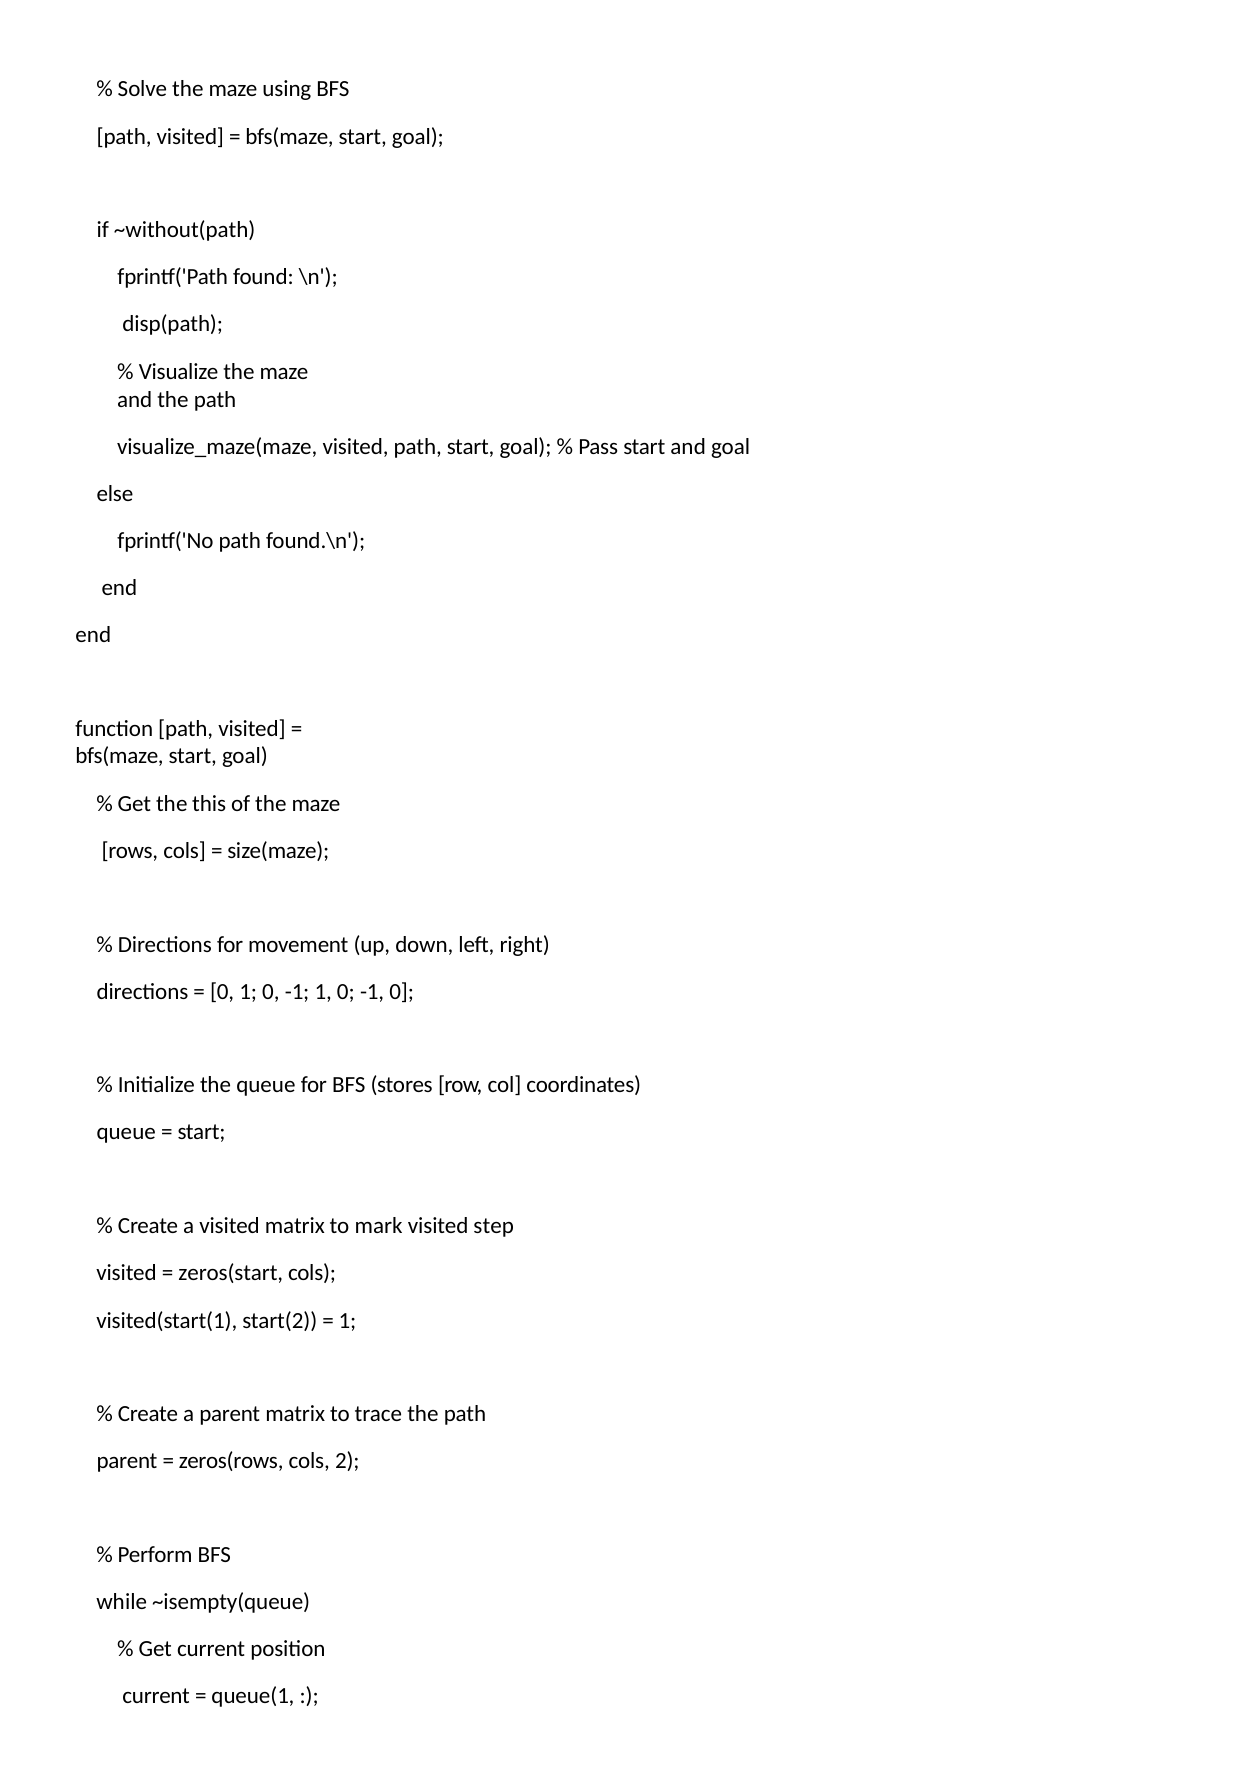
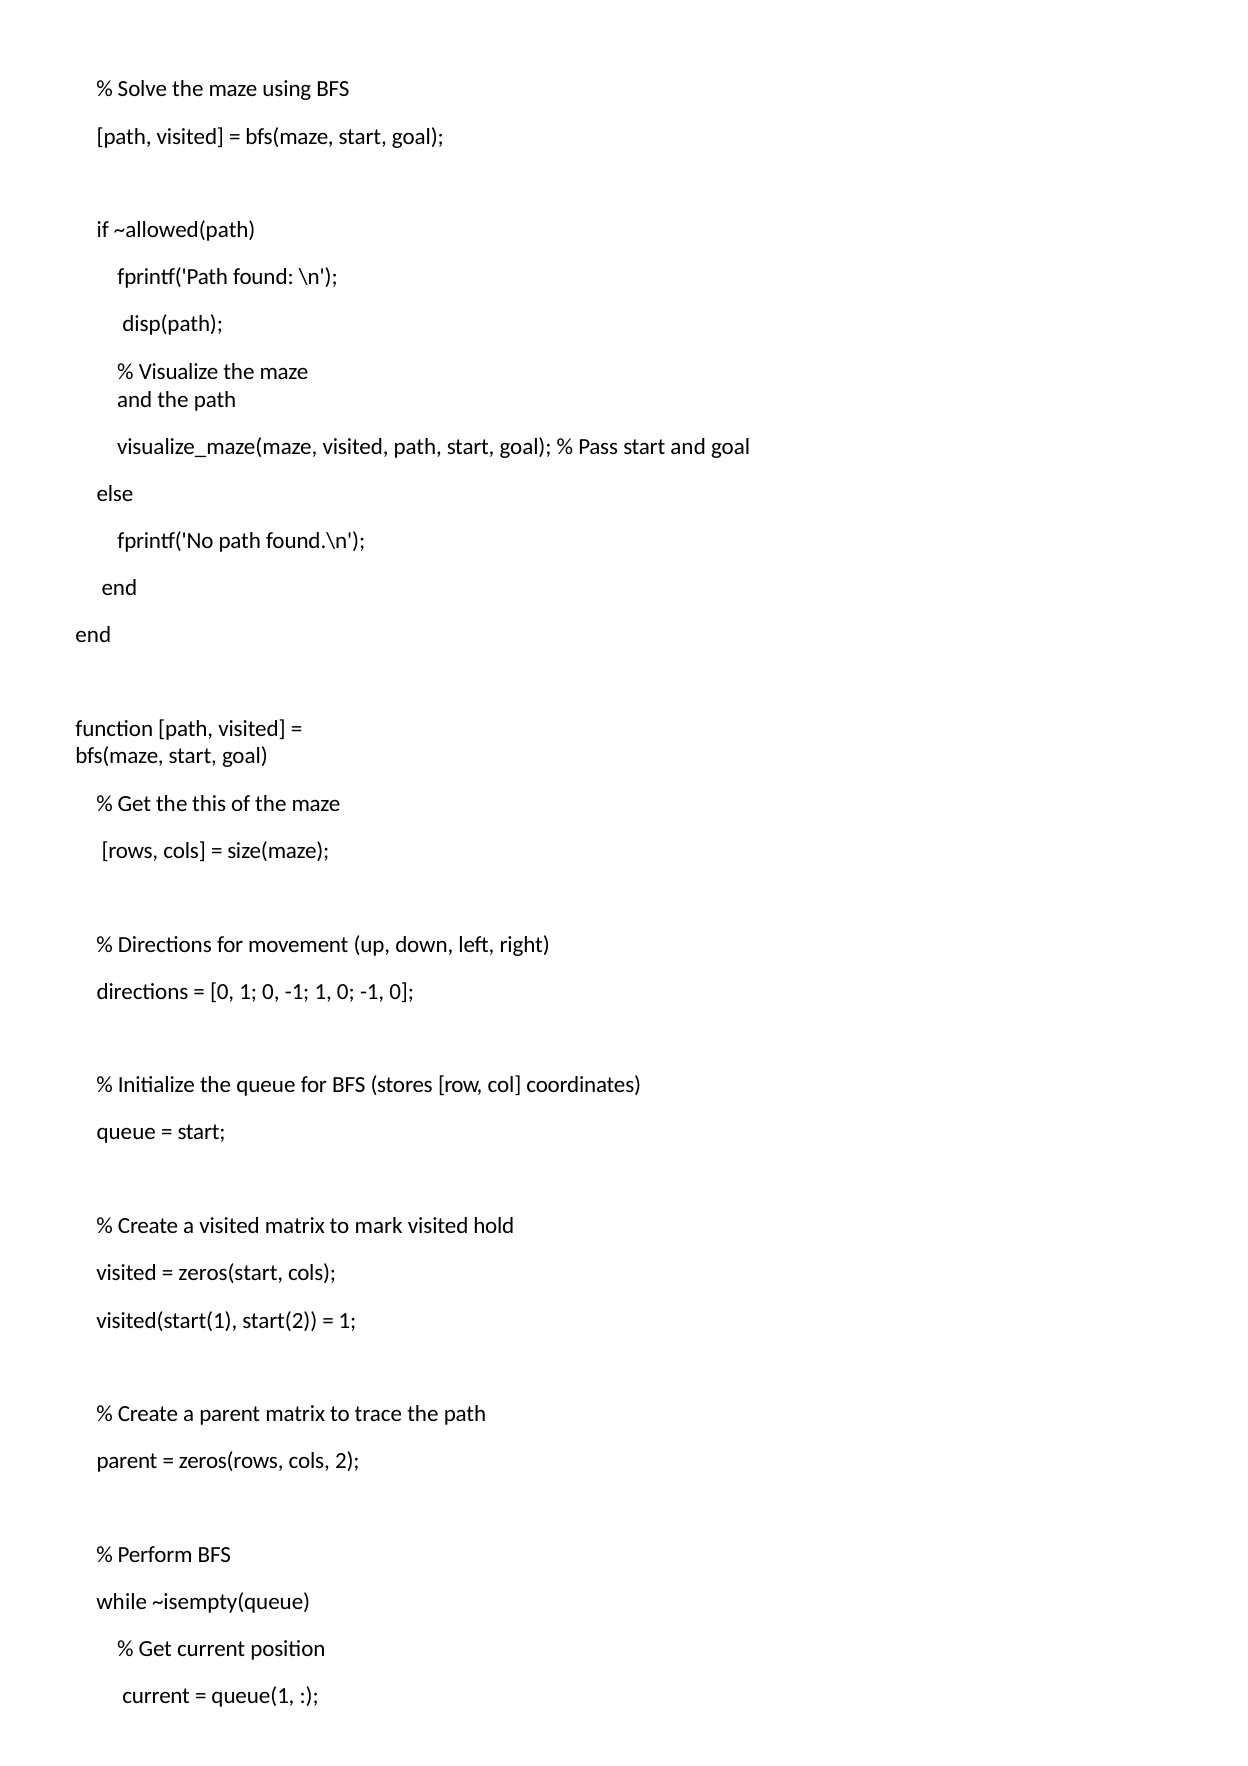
~without(path: ~without(path -> ~allowed(path
step: step -> hold
